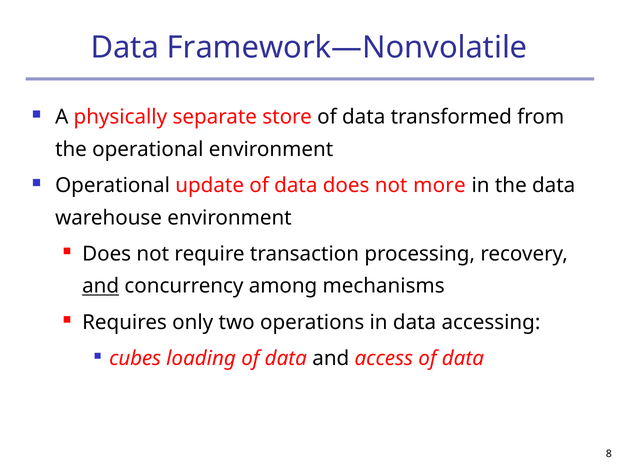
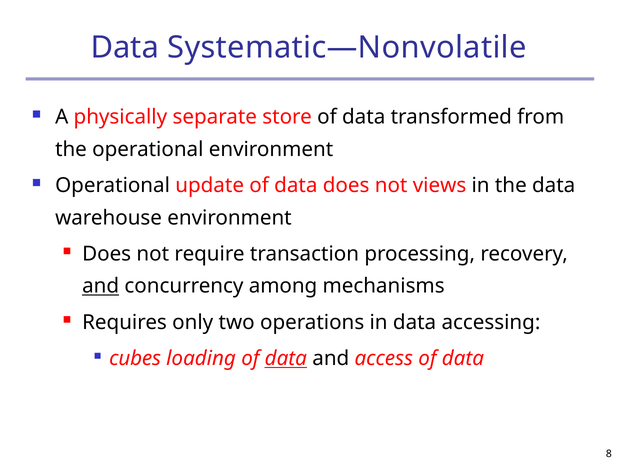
Framework—Nonvolatile: Framework—Nonvolatile -> Systematic—Nonvolatile
more: more -> views
data at (286, 358) underline: none -> present
